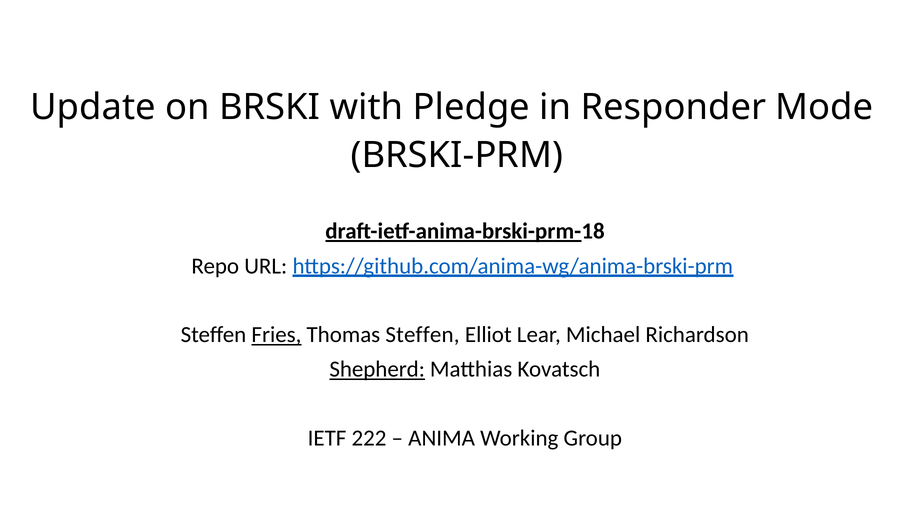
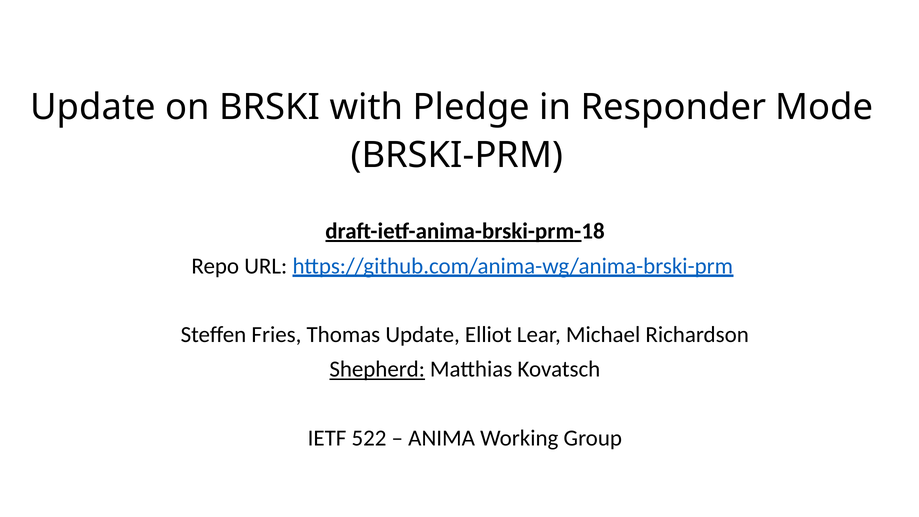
Fries underline: present -> none
Thomas Steffen: Steffen -> Update
222: 222 -> 522
